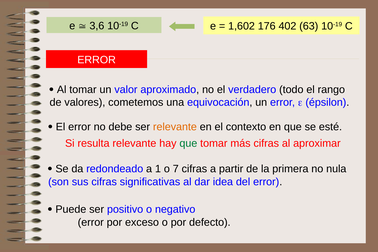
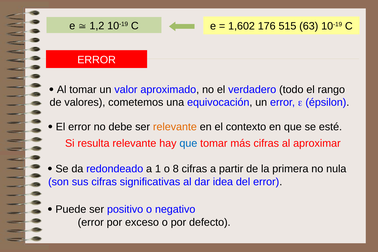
3,6: 3,6 -> 1,2
402: 402 -> 515
que at (188, 143) colour: green -> blue
7: 7 -> 8
